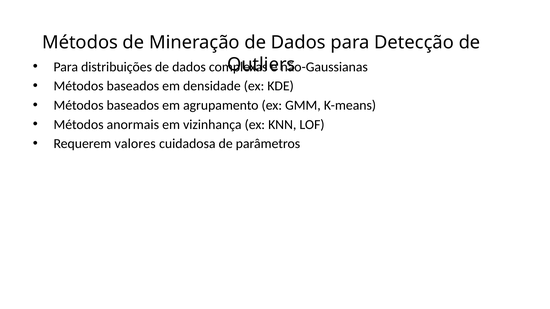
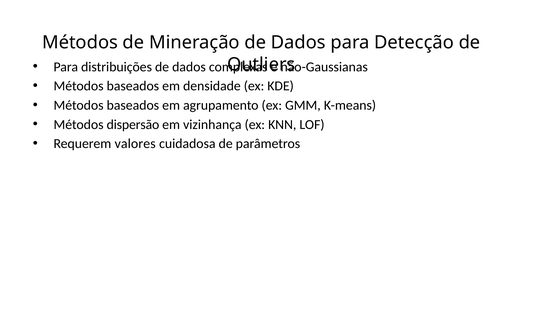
anormais: anormais -> dispersão
